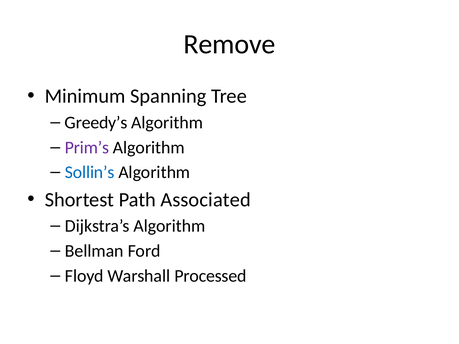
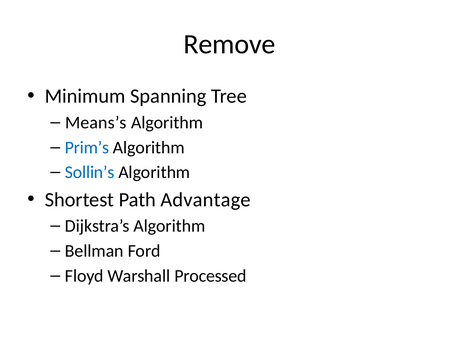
Greedy’s: Greedy’s -> Means’s
Prim’s colour: purple -> blue
Associated: Associated -> Advantage
